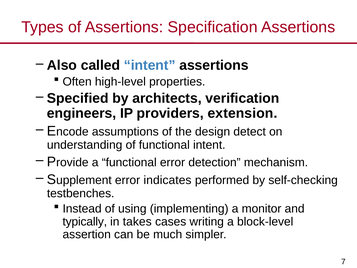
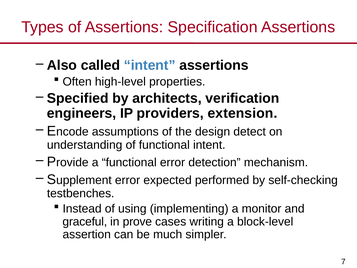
indicates: indicates -> expected
typically: typically -> graceful
takes: takes -> prove
